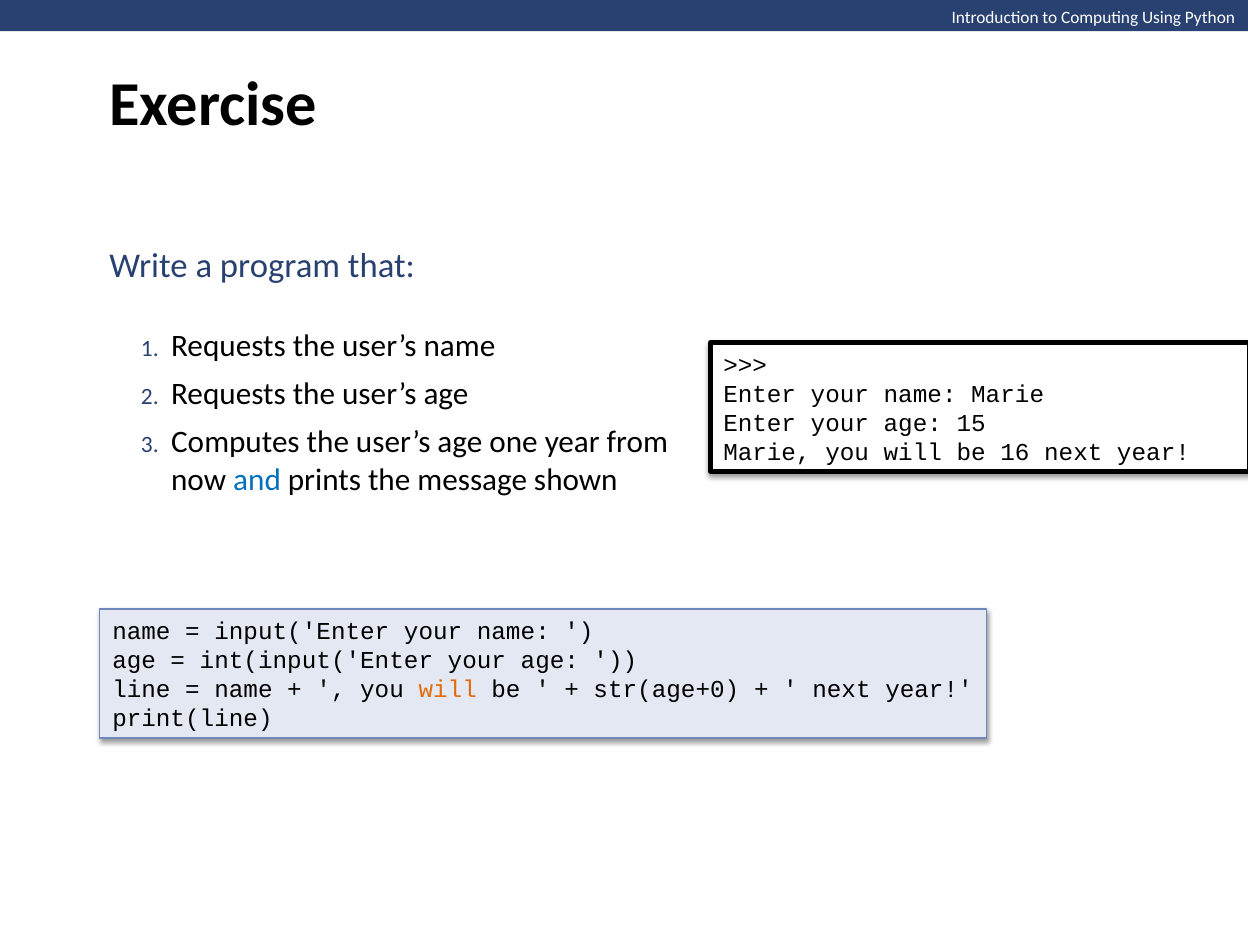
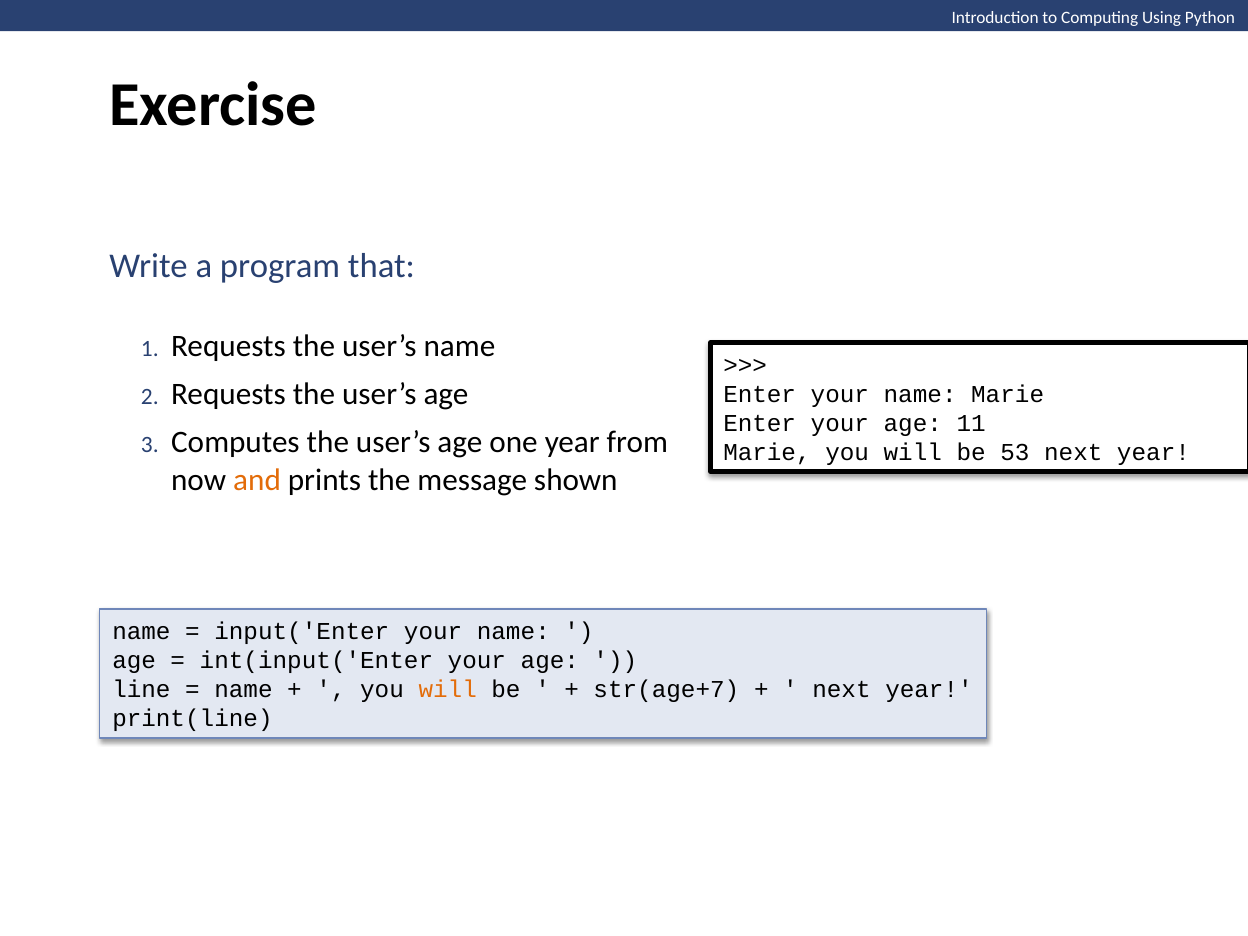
15: 15 -> 11
16: 16 -> 53
and colour: blue -> orange
str(age+0: str(age+0 -> str(age+7
